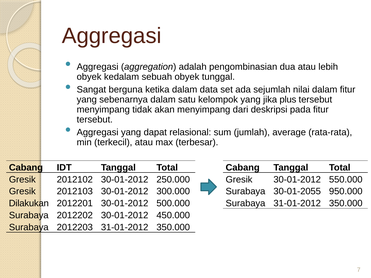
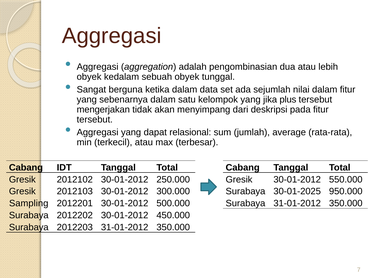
menyimpang at (103, 110): menyimpang -> mengerjakan
30-01-2055: 30-01-2055 -> 30-01-2025
Dilakukan: Dilakukan -> Sampling
